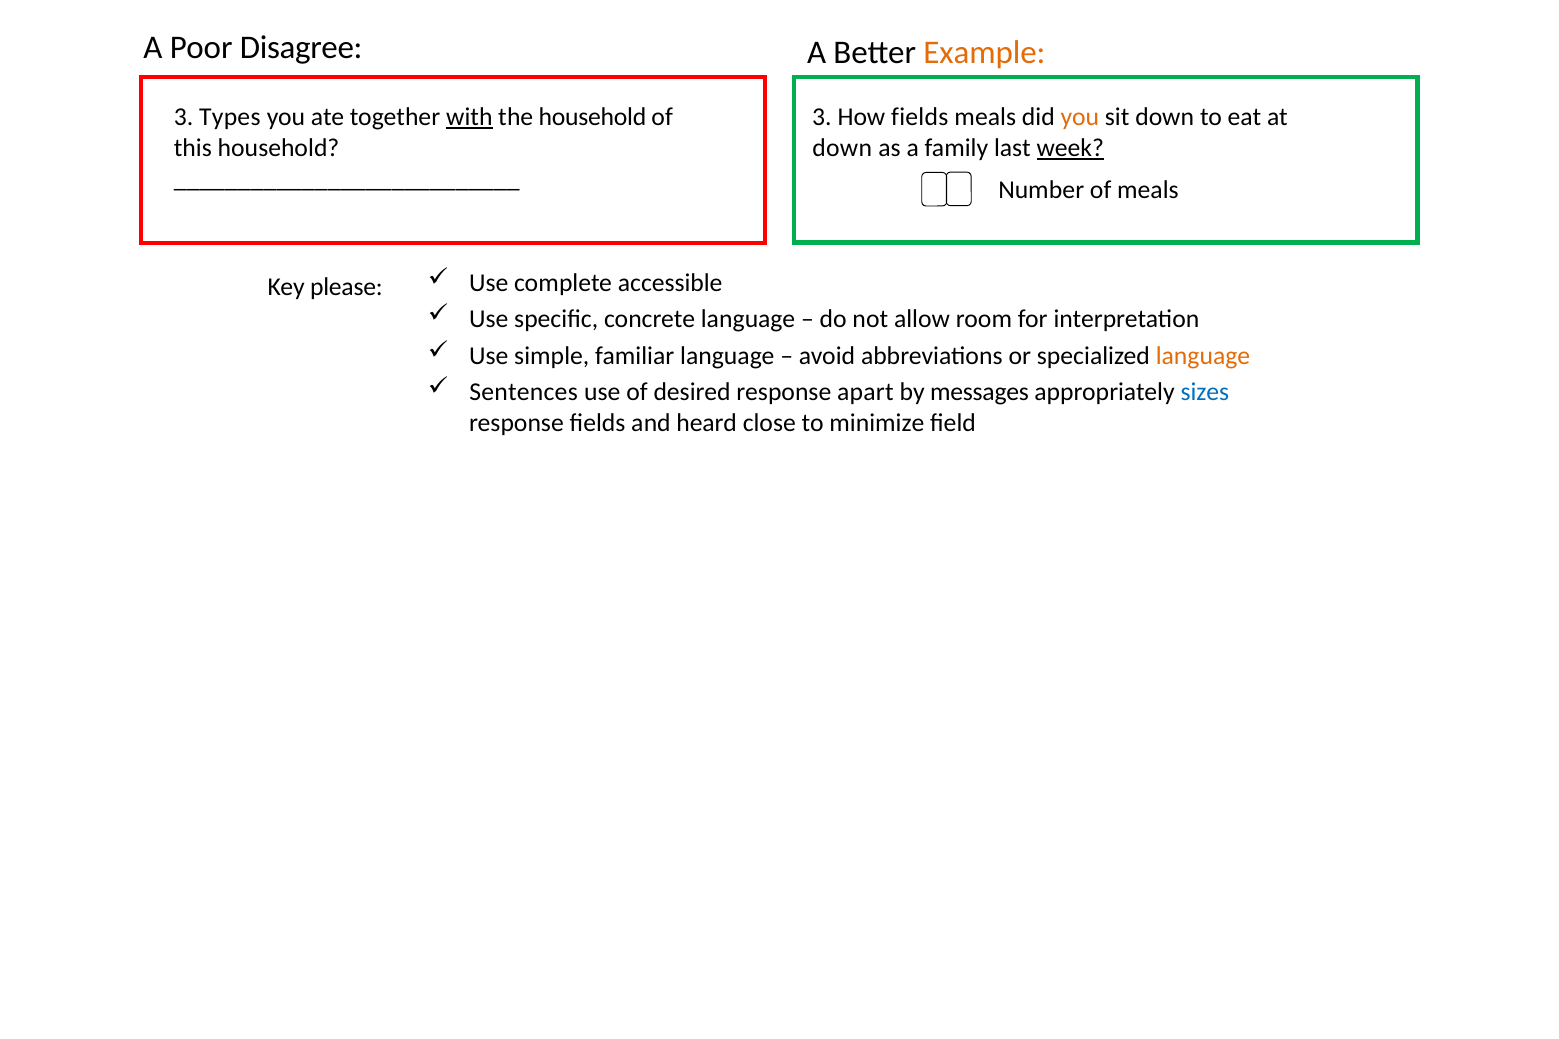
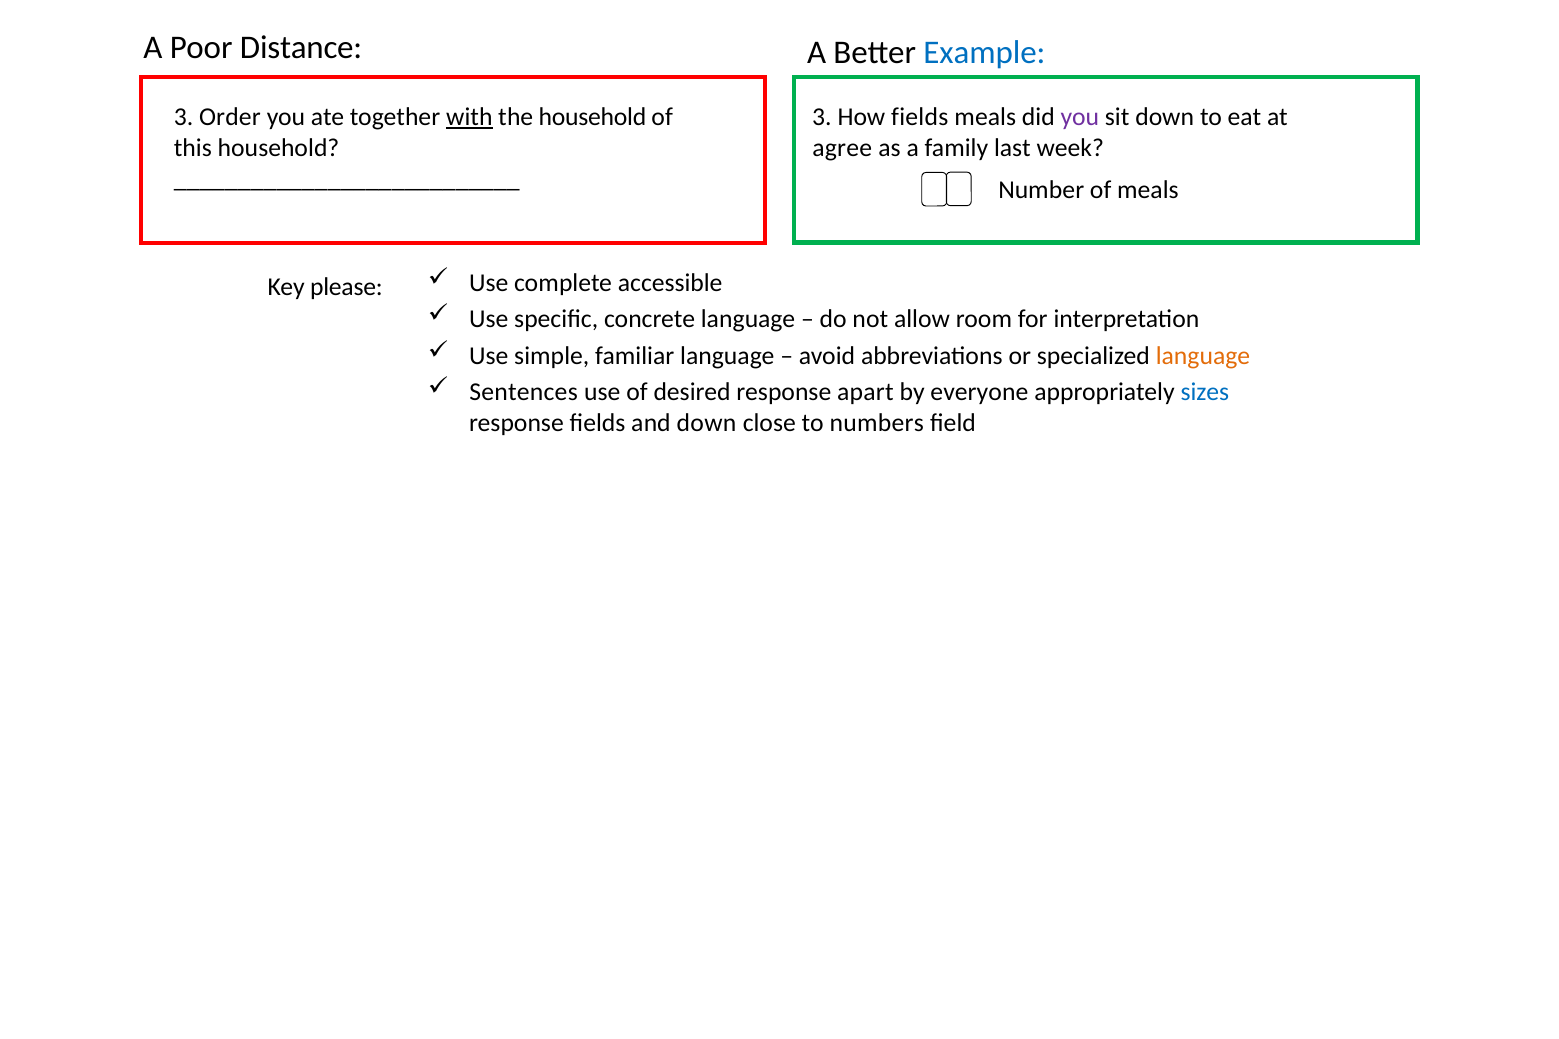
Disagree: Disagree -> Distance
Example colour: orange -> blue
Types: Types -> Order
you at (1080, 117) colour: orange -> purple
down at (842, 148): down -> agree
week underline: present -> none
messages: messages -> everyone
and heard: heard -> down
minimize: minimize -> numbers
